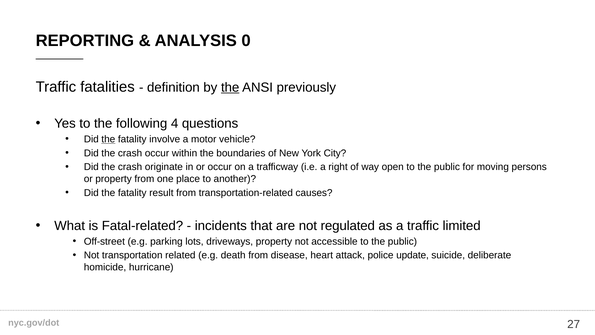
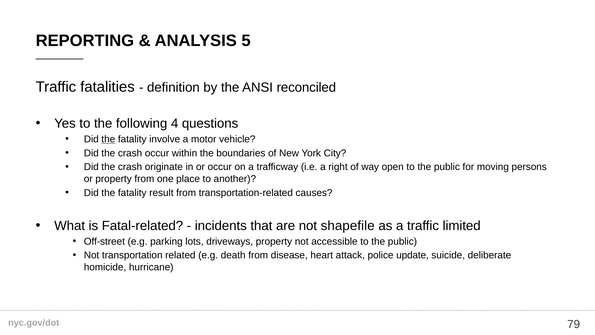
0: 0 -> 5
the at (230, 87) underline: present -> none
previously: previously -> reconciled
regulated: regulated -> shapefile
27: 27 -> 79
